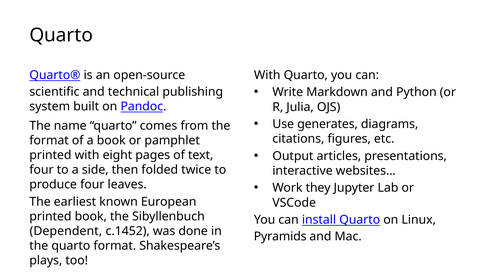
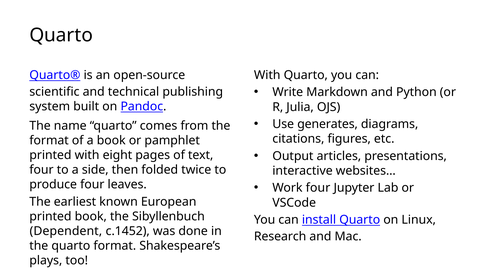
Work they: they -> four
Pyramids: Pyramids -> Research
